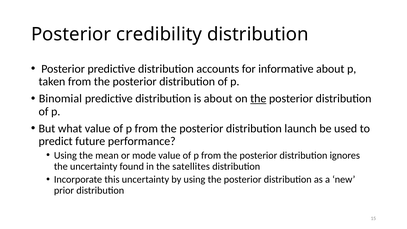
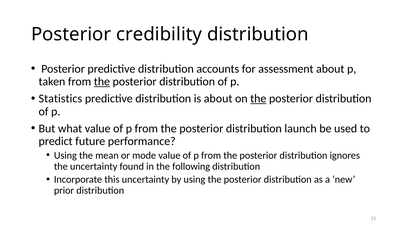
informative: informative -> assessment
the at (102, 82) underline: none -> present
Binomial: Binomial -> Statistics
satellites: satellites -> following
